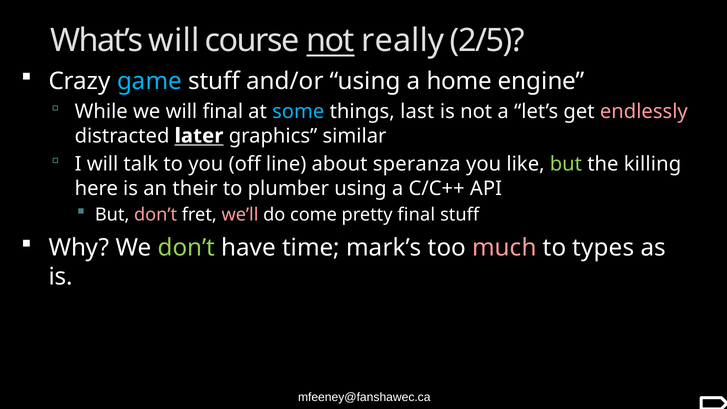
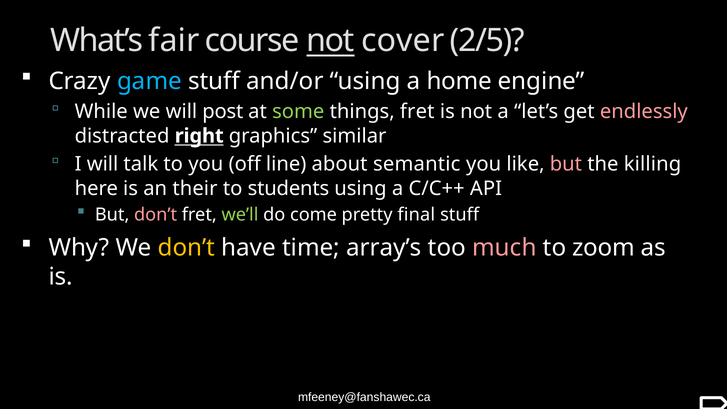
What’s will: will -> fair
really: really -> cover
will final: final -> post
some colour: light blue -> light green
things last: last -> fret
later: later -> right
speranza: speranza -> semantic
but at (566, 164) colour: light green -> pink
plumber: plumber -> students
we’ll colour: pink -> light green
don’t at (186, 248) colour: light green -> yellow
mark’s: mark’s -> array’s
types: types -> zoom
